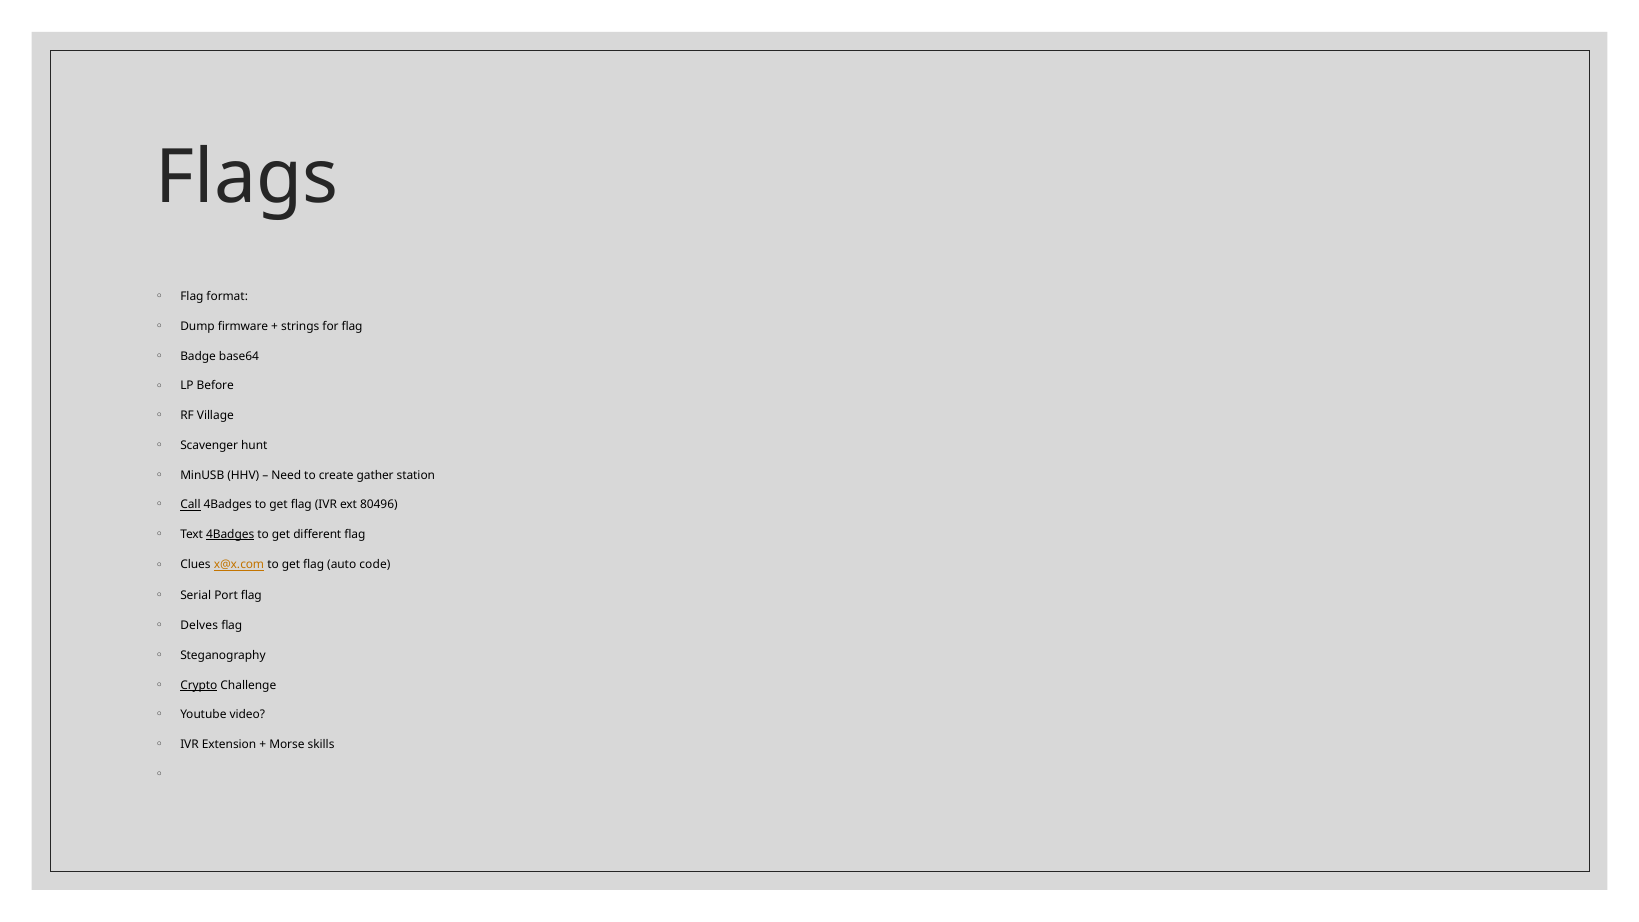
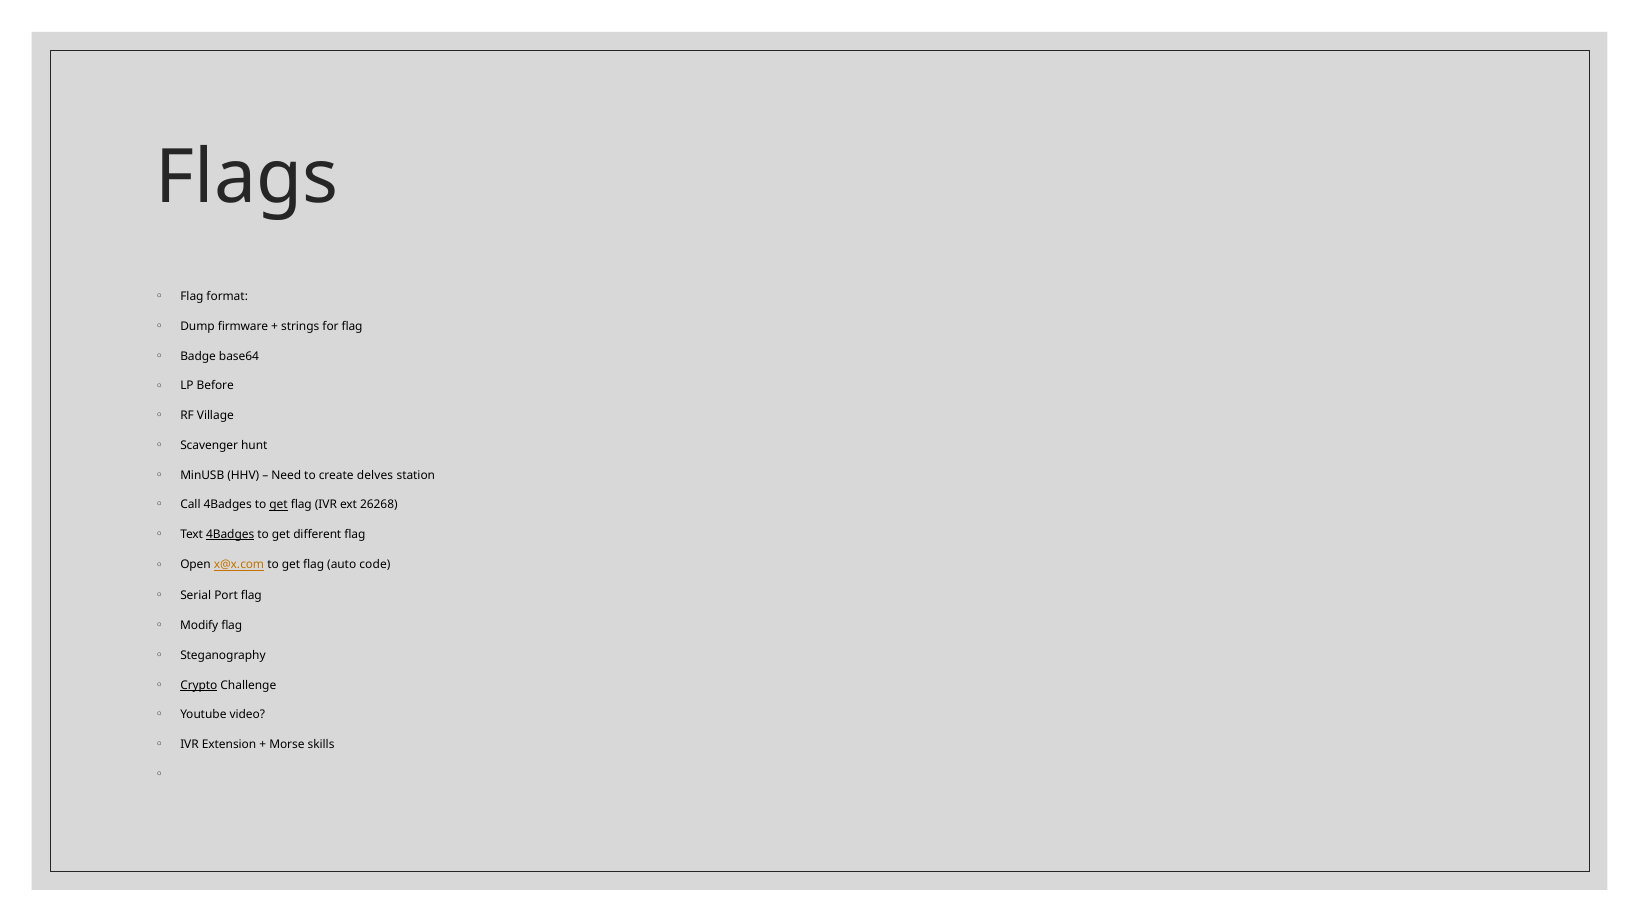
gather: gather -> delves
Call underline: present -> none
get at (279, 505) underline: none -> present
80496: 80496 -> 26268
Clues: Clues -> Open
Delves: Delves -> Modify
